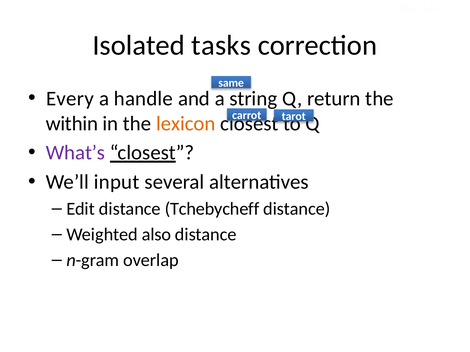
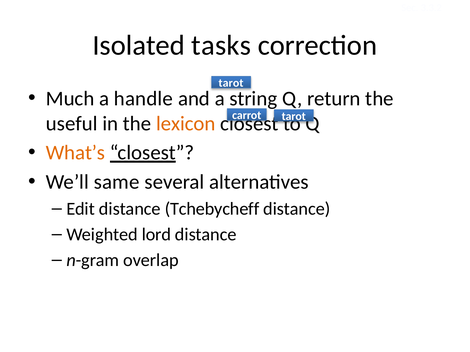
same at (231, 83): same -> tarot
Every: Every -> Much
within: within -> useful
What’s colour: purple -> orange
input: input -> same
also: also -> lord
